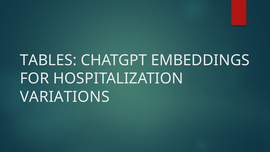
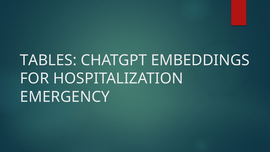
VARIATIONS: VARIATIONS -> EMERGENCY
